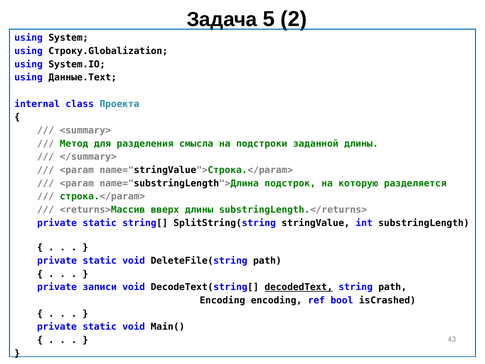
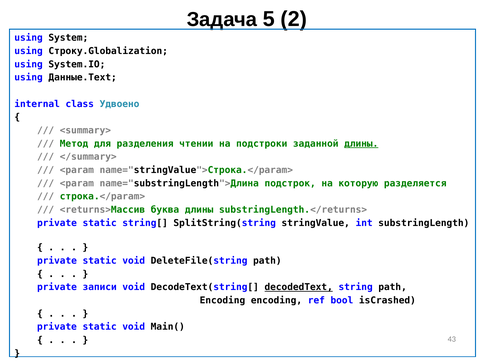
Проекта: Проекта -> Удвоено
смысла: смысла -> чтении
длины at (361, 144) underline: none -> present
вверх: вверх -> буква
